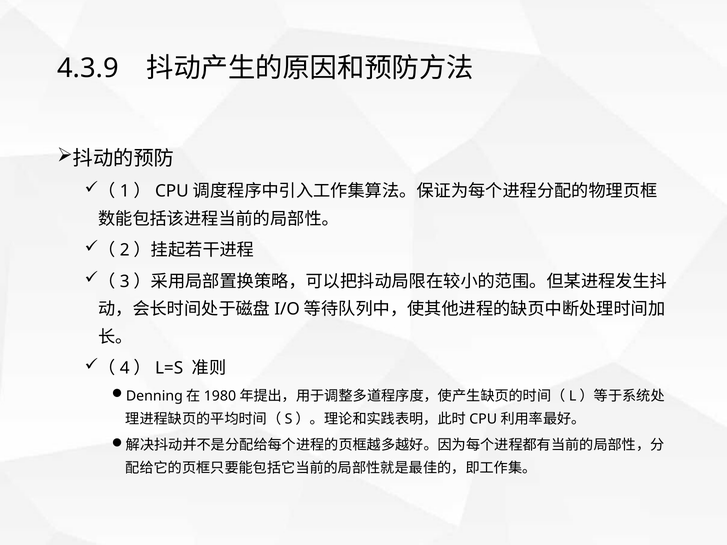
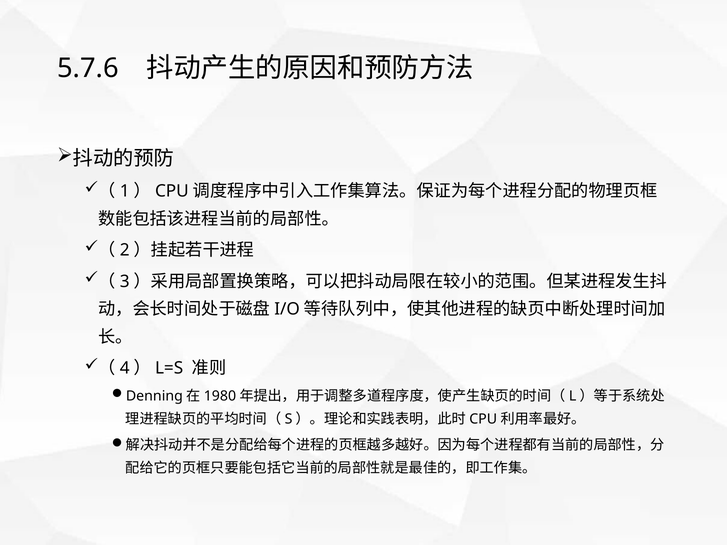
4.3.9: 4.3.9 -> 5.7.6
